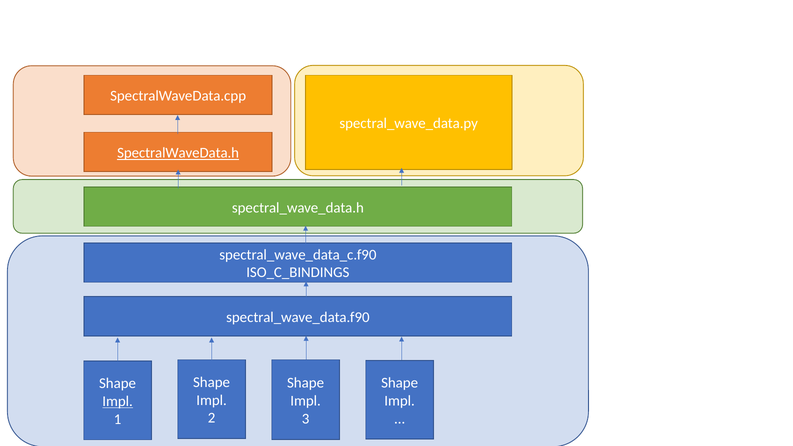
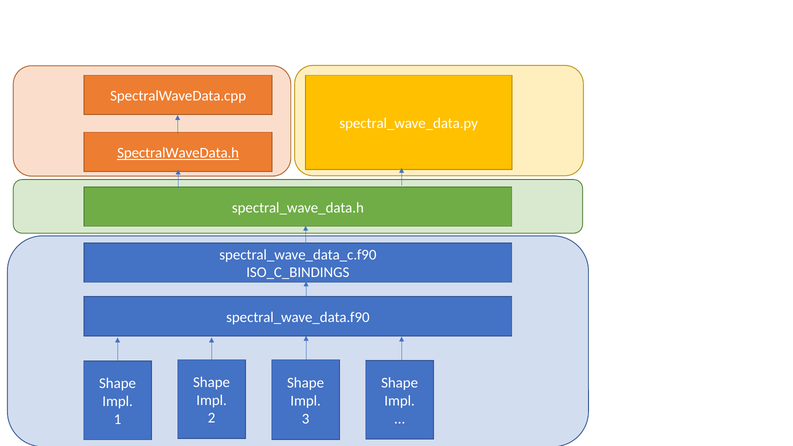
Impl at (118, 401) underline: present -> none
